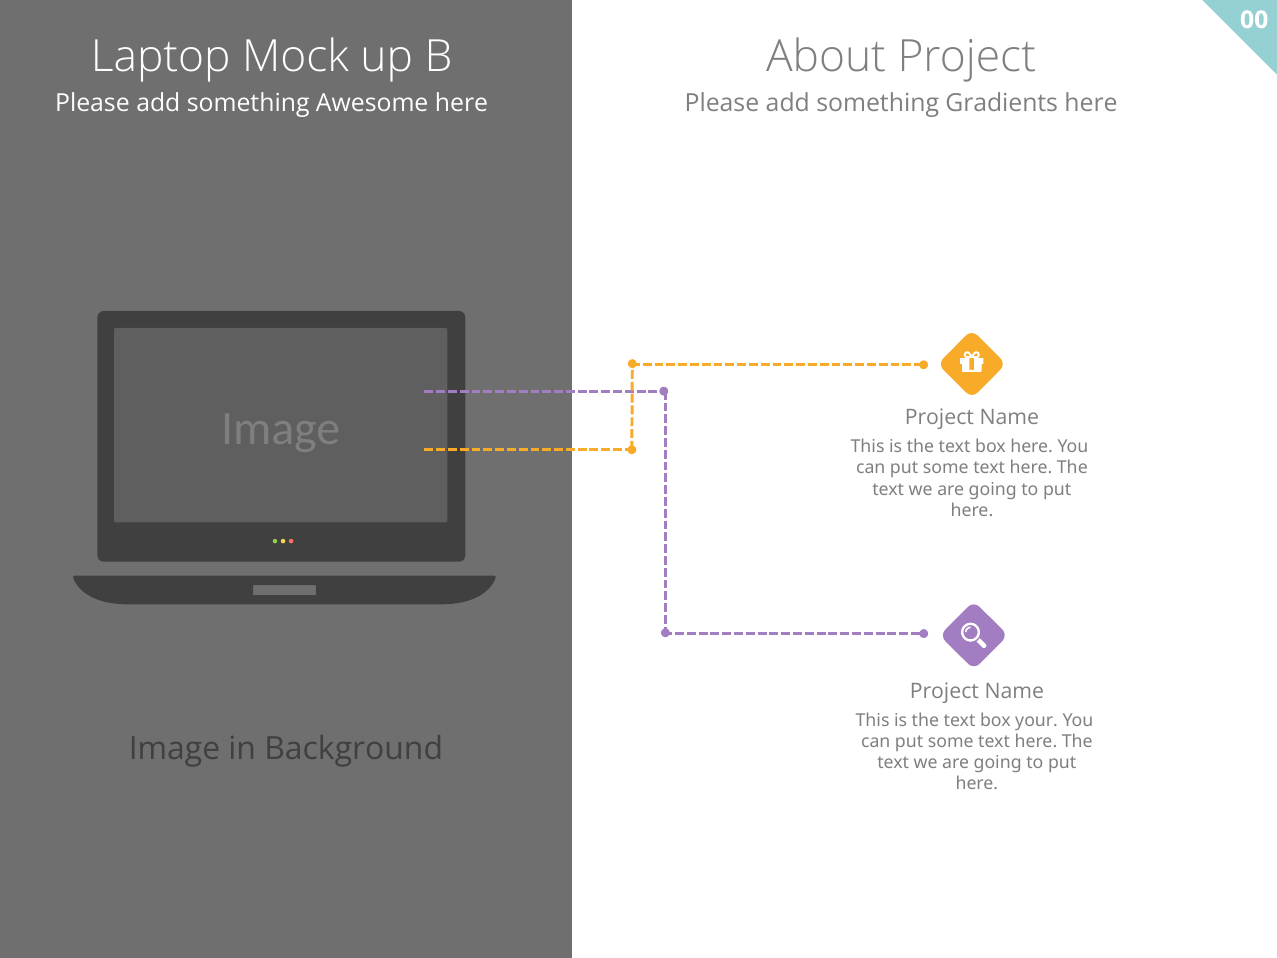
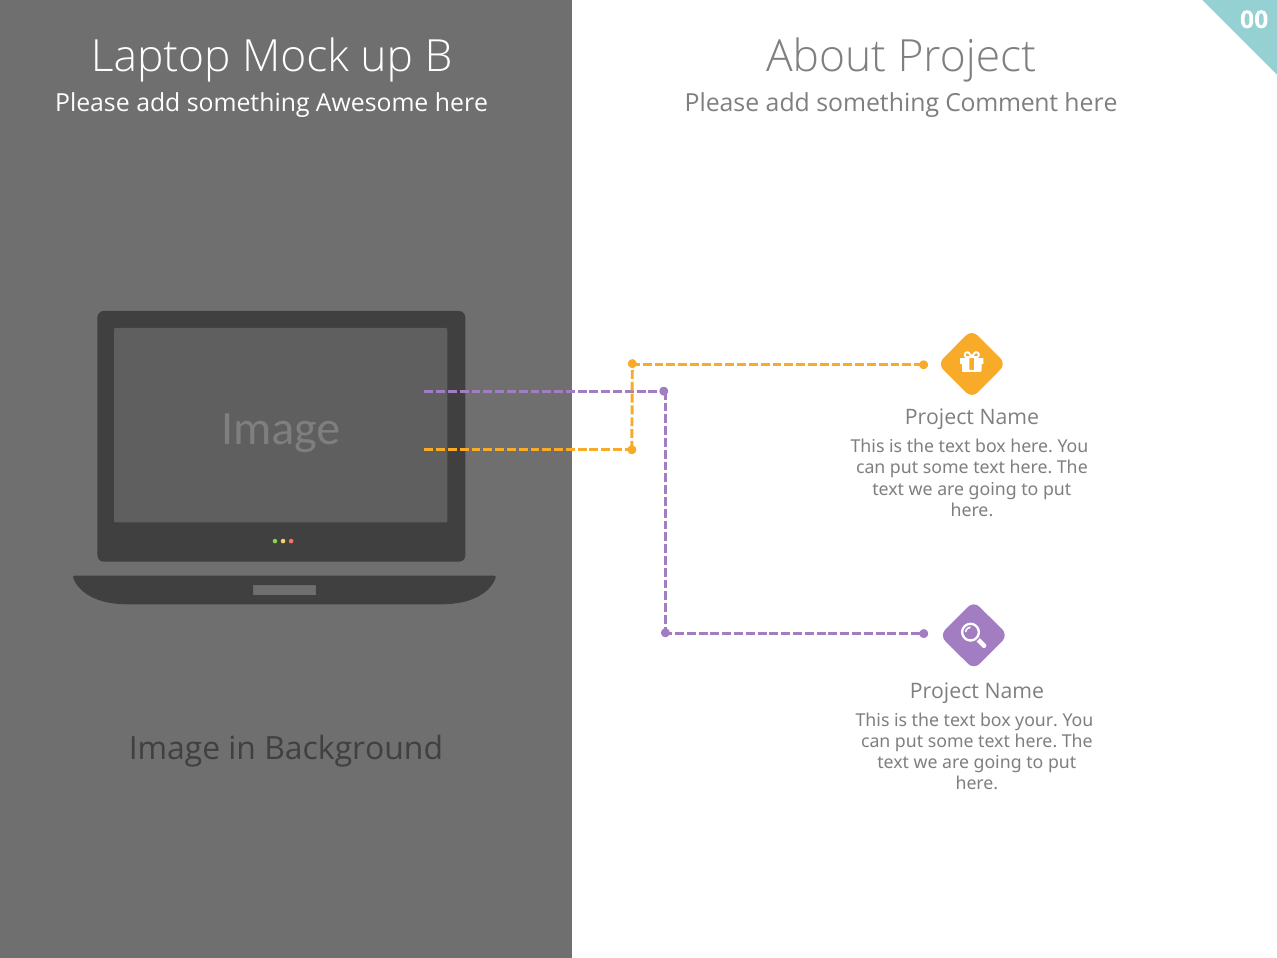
Gradients: Gradients -> Comment
